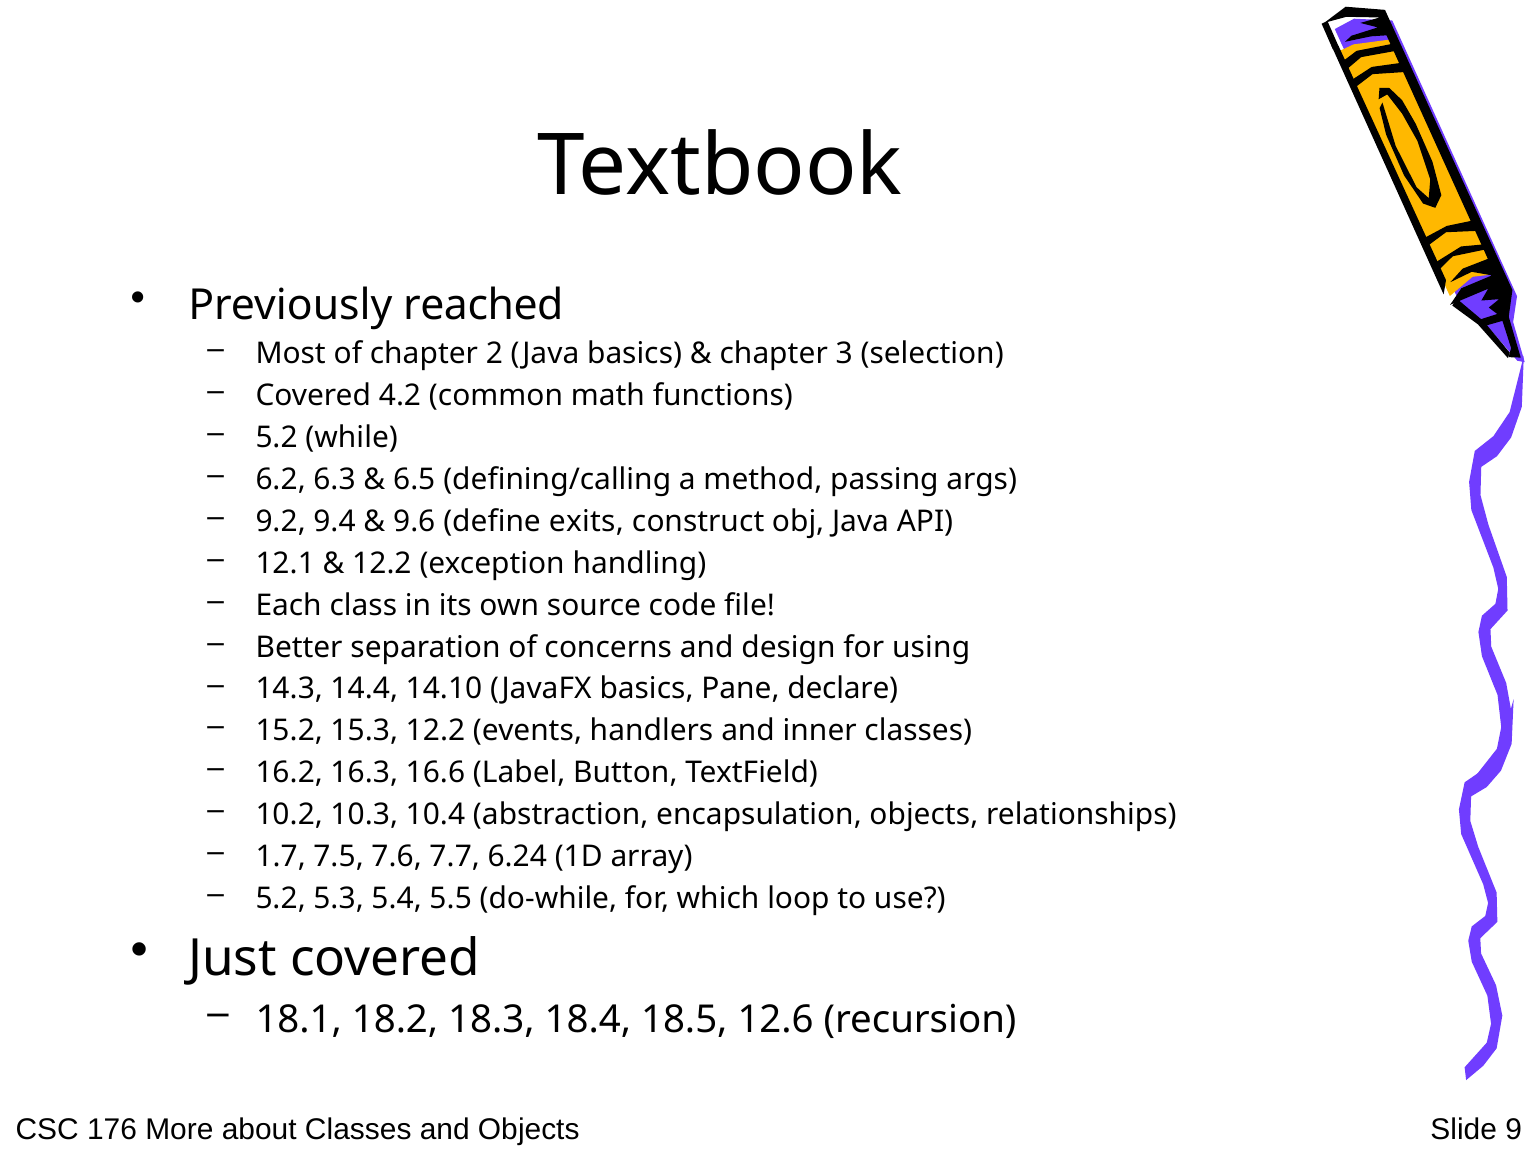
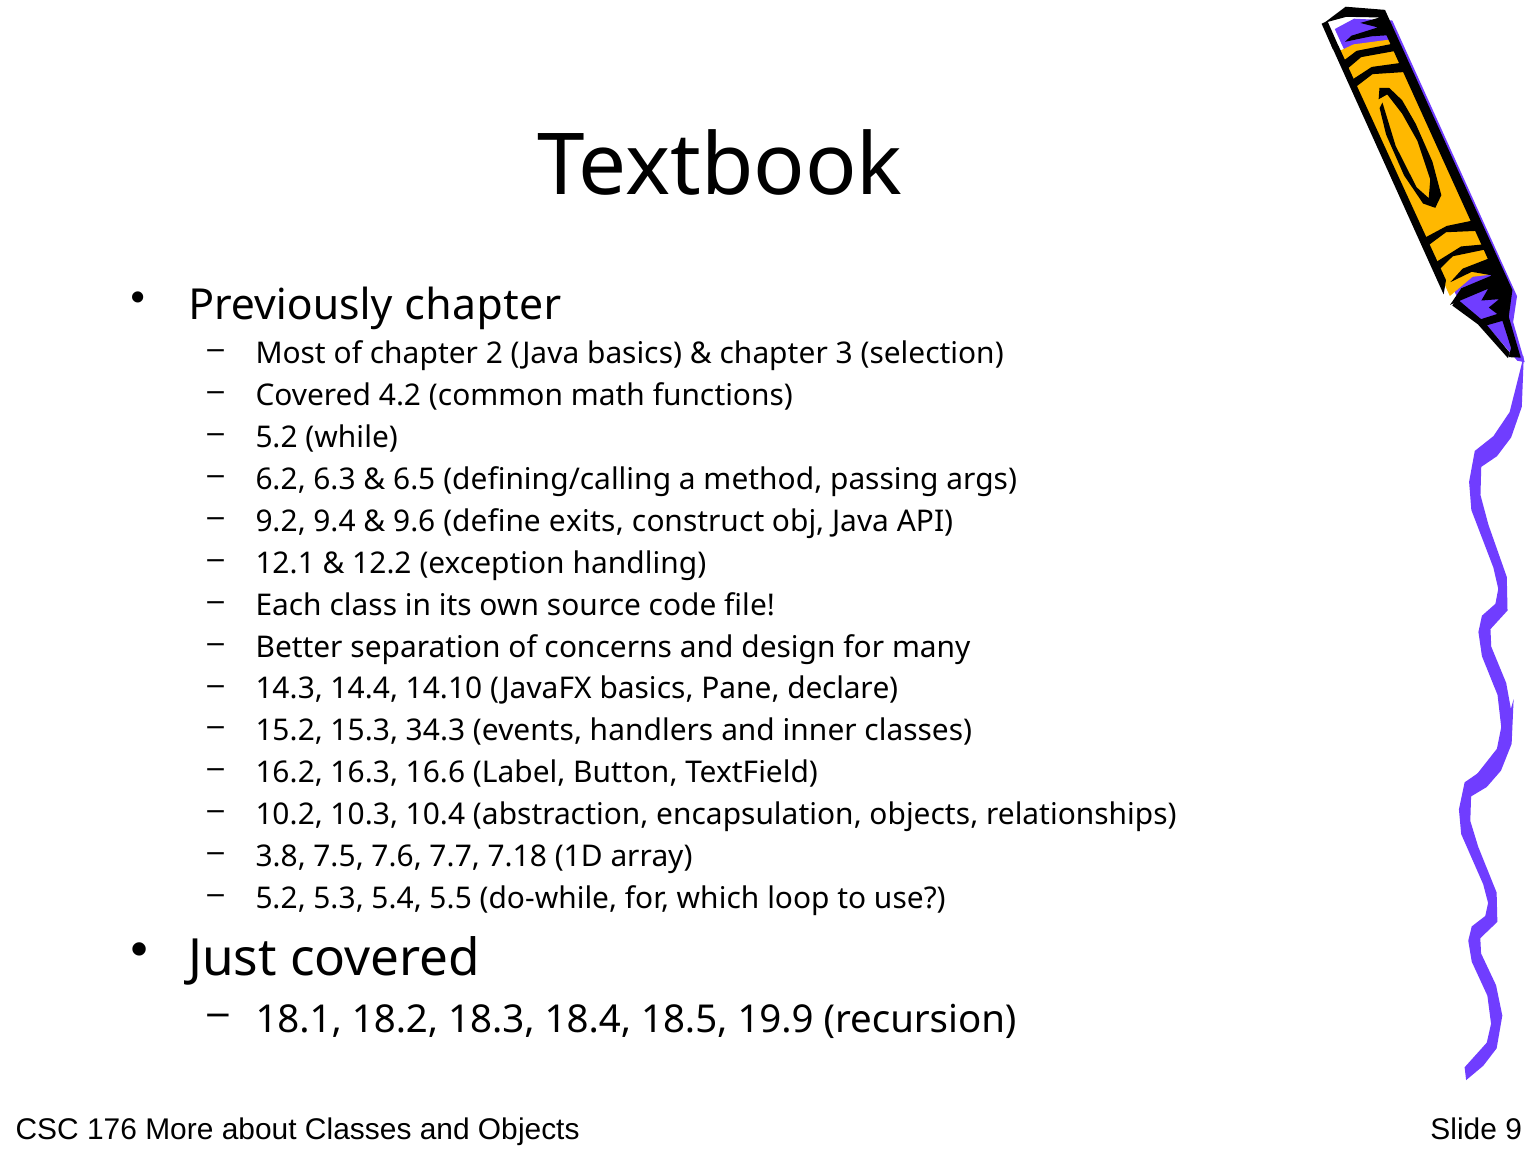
Previously reached: reached -> chapter
using: using -> many
15.3 12.2: 12.2 -> 34.3
1.7: 1.7 -> 3.8
6.24: 6.24 -> 7.18
12.6: 12.6 -> 19.9
